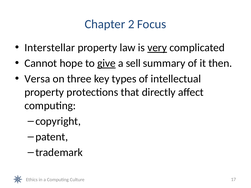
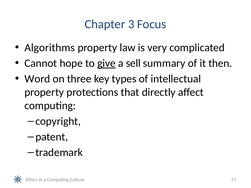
2: 2 -> 3
Interstellar: Interstellar -> Algorithms
very underline: present -> none
Versa: Versa -> Word
